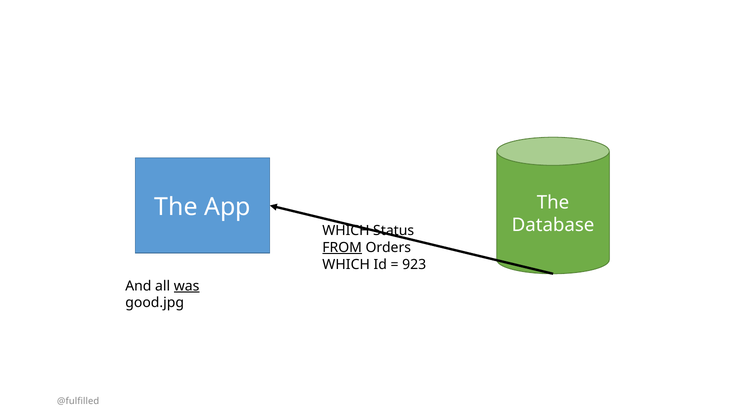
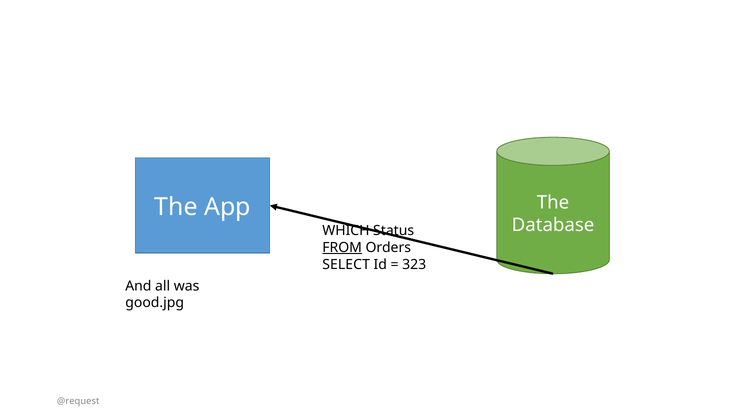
WHICH at (346, 265): WHICH -> SELECT
923: 923 -> 323
was underline: present -> none
@fulfilled: @fulfilled -> @request
